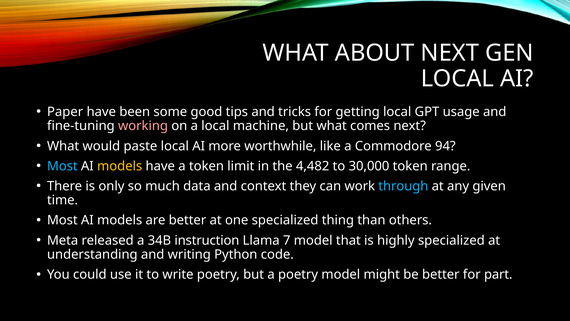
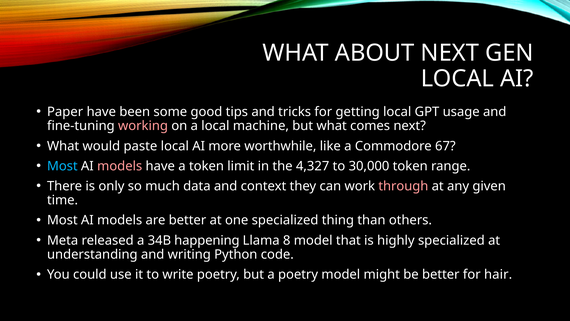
94: 94 -> 67
models at (120, 166) colour: yellow -> pink
4,482: 4,482 -> 4,327
through colour: light blue -> pink
instruction: instruction -> happening
7: 7 -> 8
part: part -> hair
